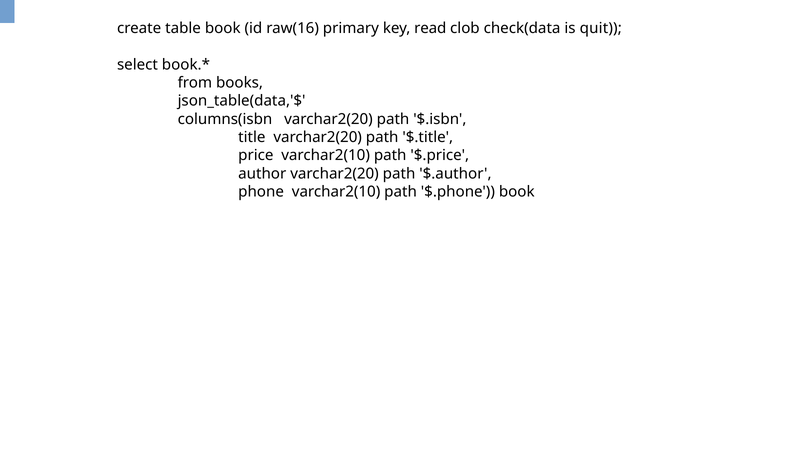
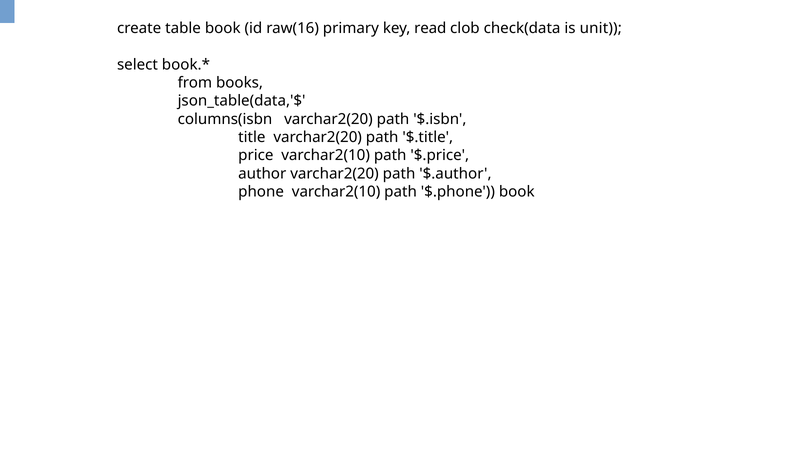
quit: quit -> unit
